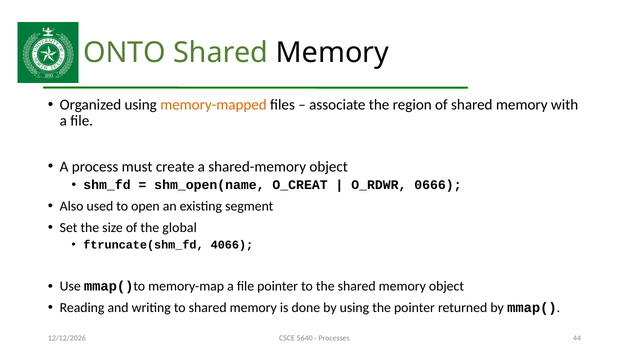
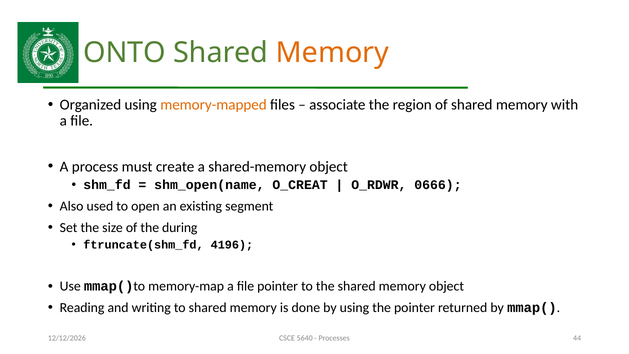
Memory at (332, 53) colour: black -> orange
global: global -> during
4066: 4066 -> 4196
